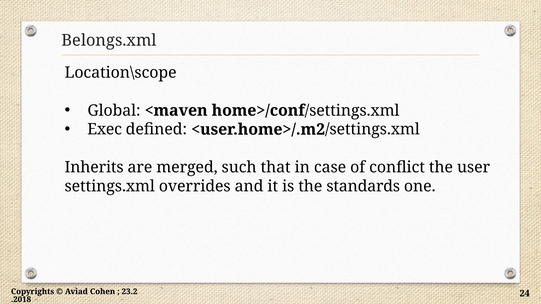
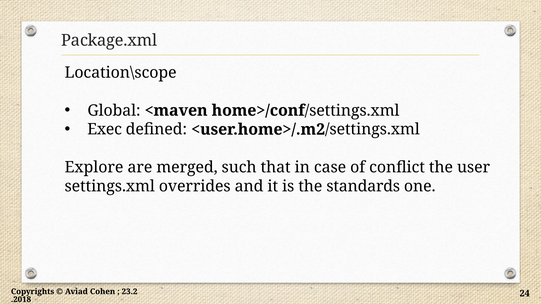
Belongs.xml: Belongs.xml -> Package.xml
Inherits: Inherits -> Explore
